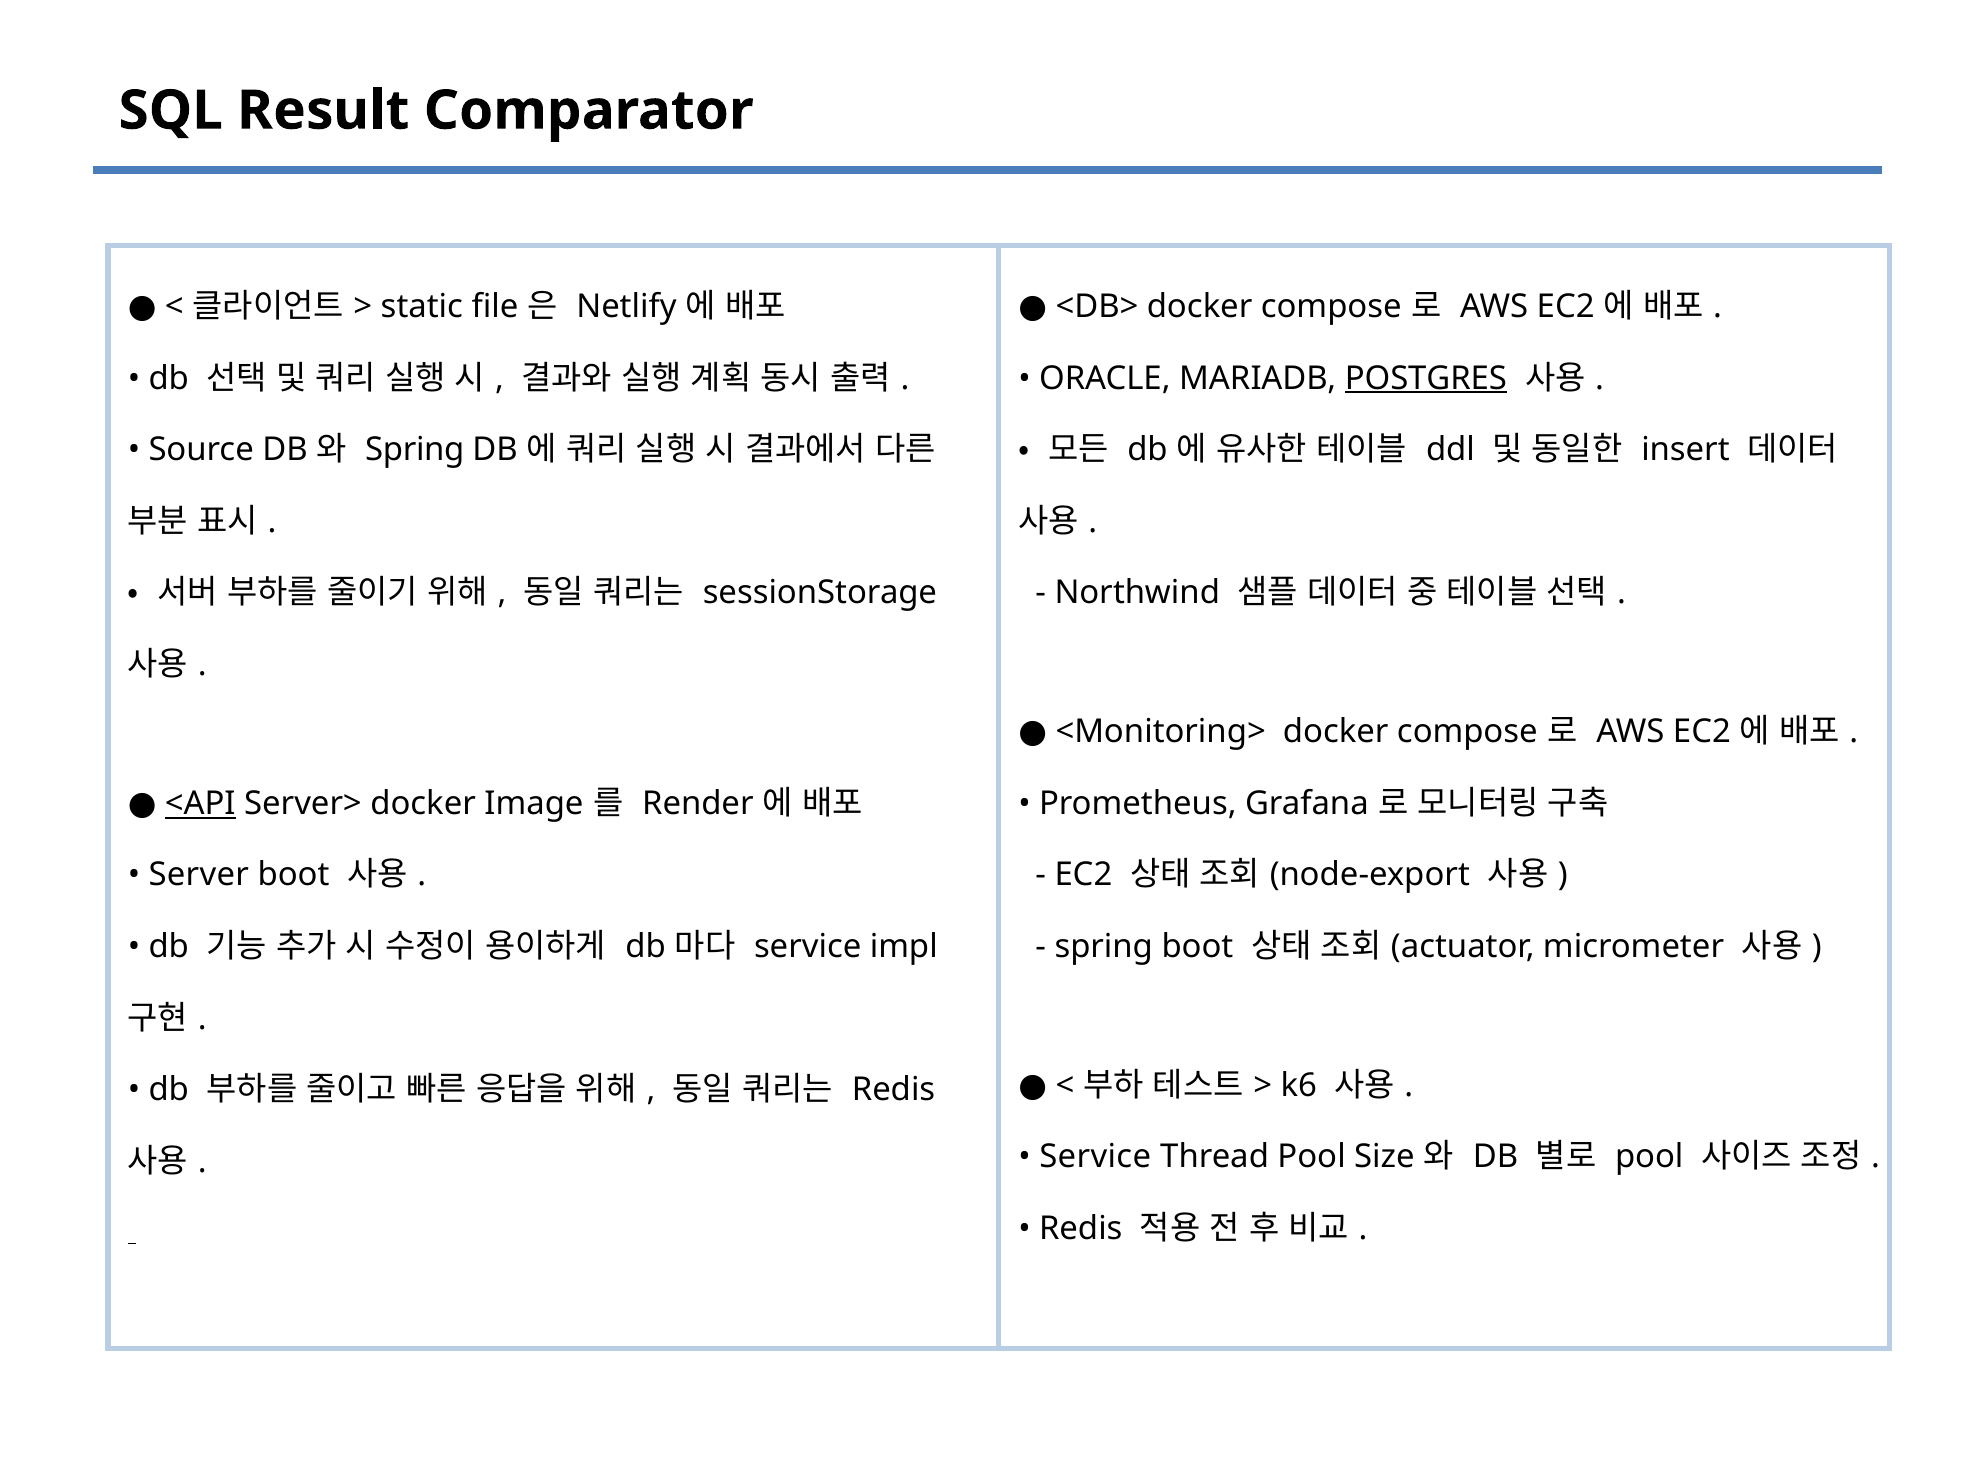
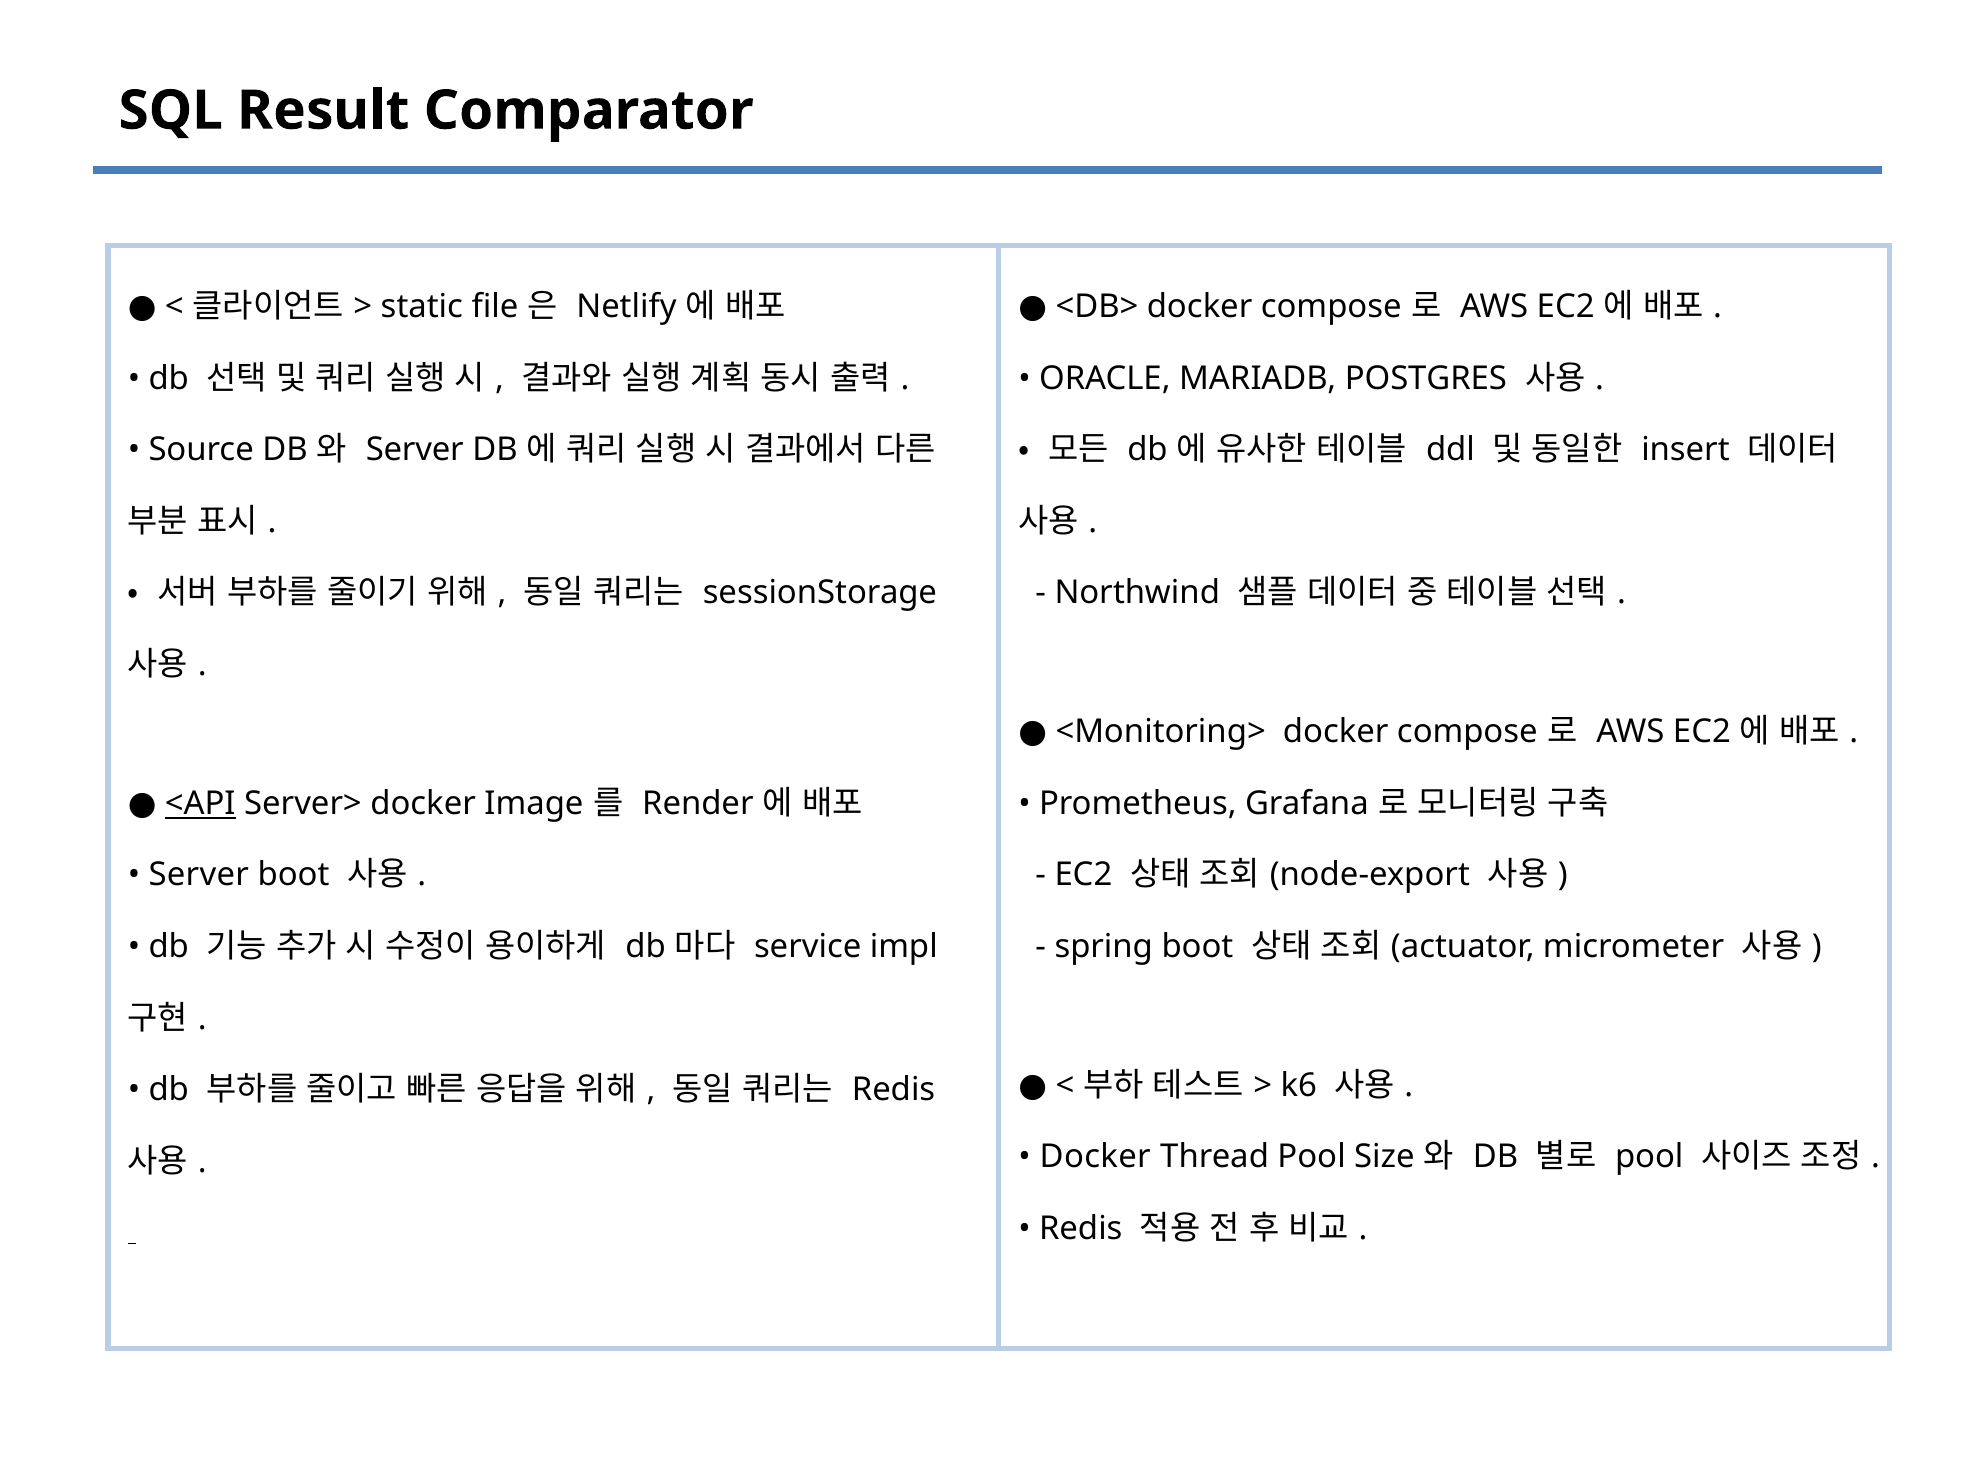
POSTGRES underline: present -> none
Spring at (415, 450): Spring -> Server
Service at (1095, 1157): Service -> Docker
